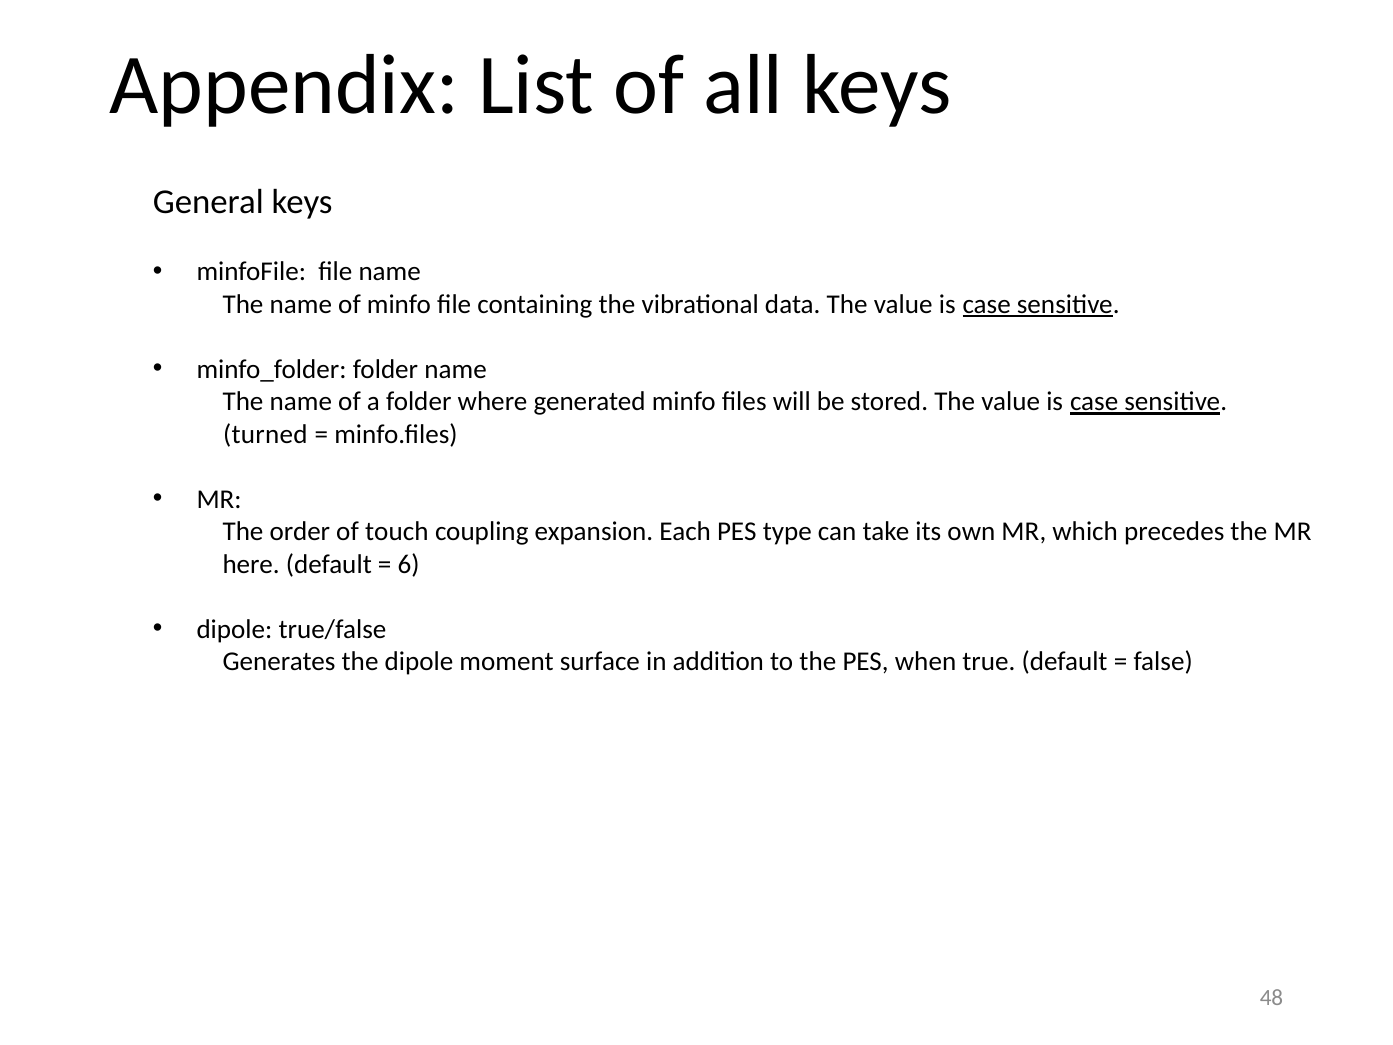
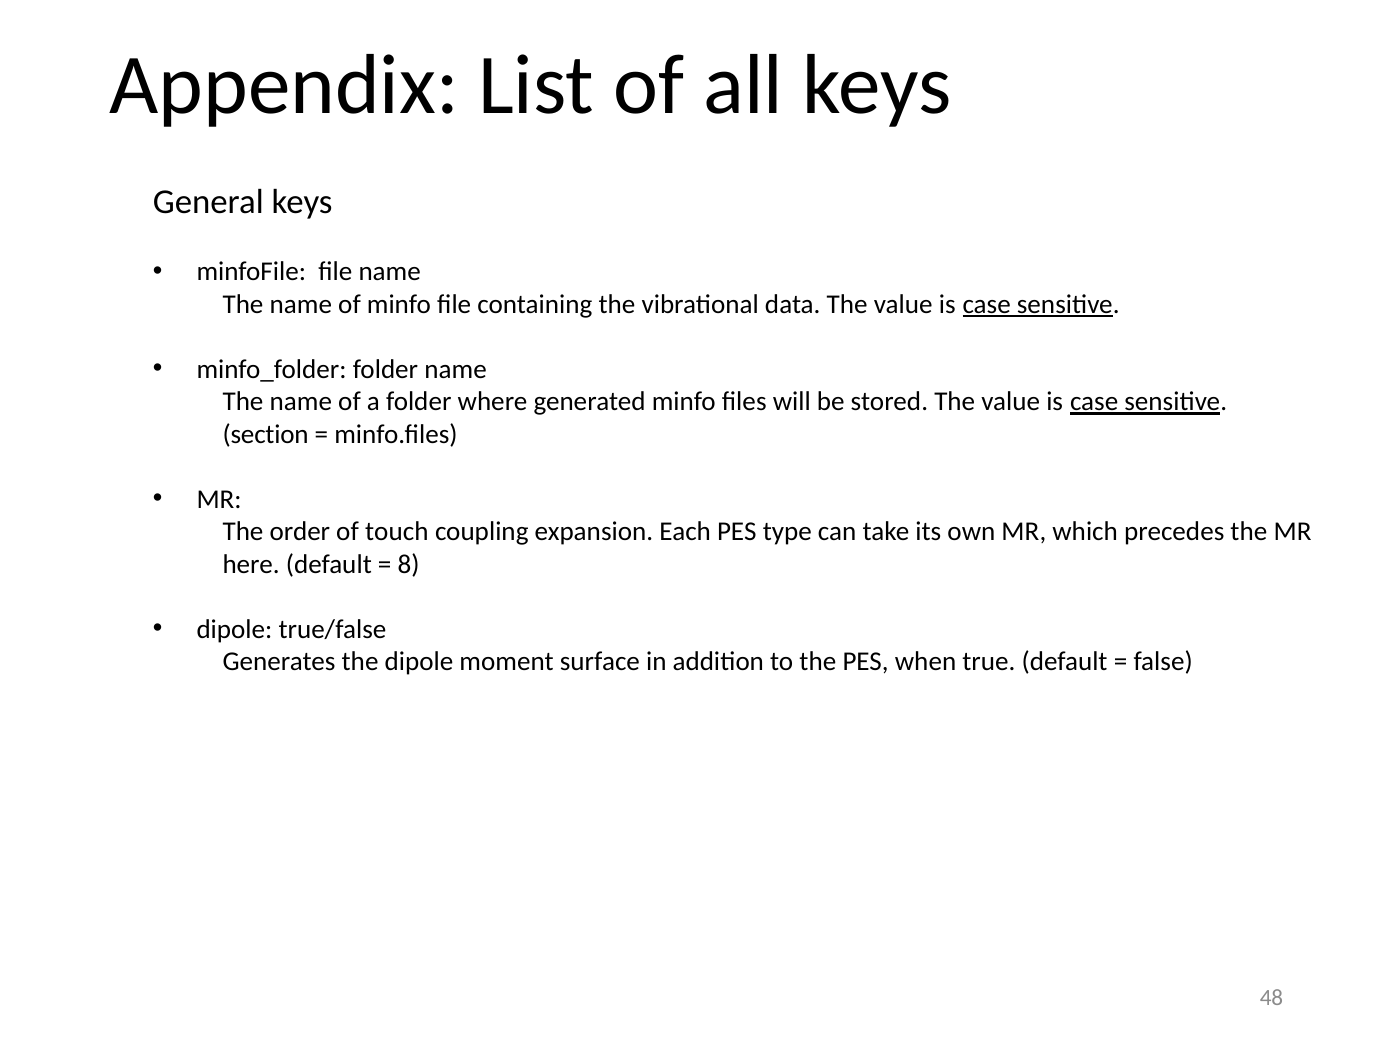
turned: turned -> section
6: 6 -> 8
